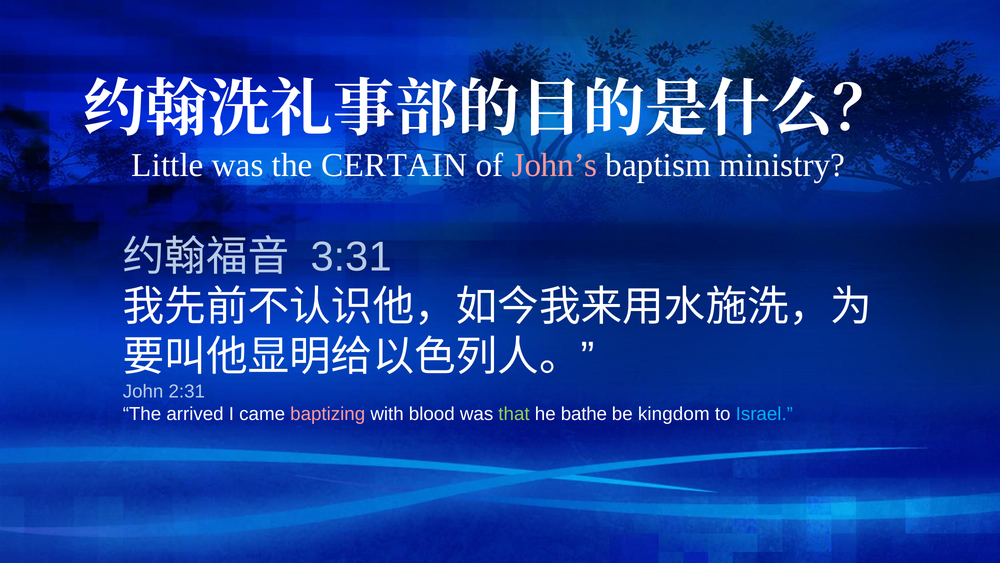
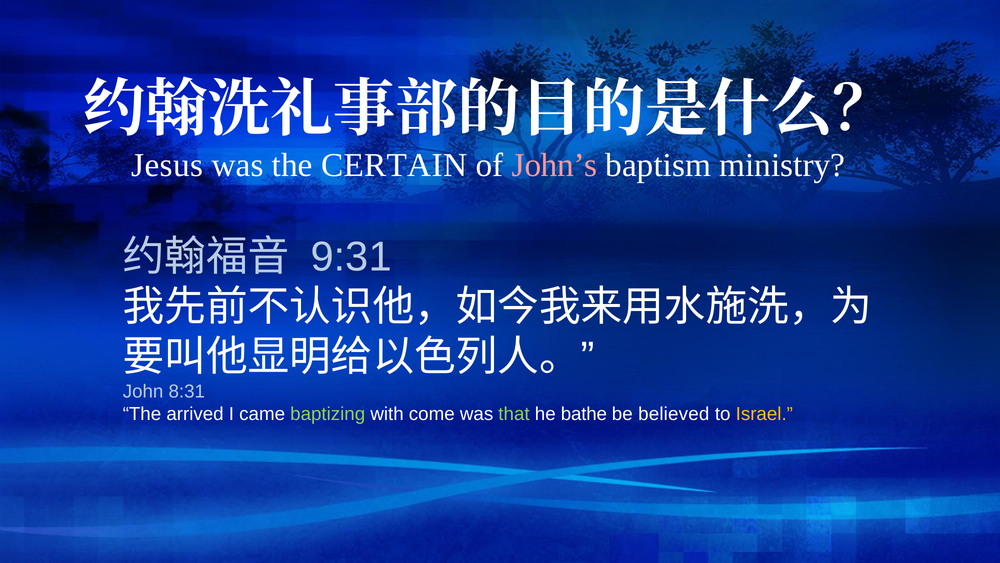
Little: Little -> Jesus
3:31: 3:31 -> 9:31
2:31: 2:31 -> 8:31
baptizing colour: pink -> light green
blood: blood -> come
kingdom: kingdom -> believed
Israel colour: light blue -> yellow
